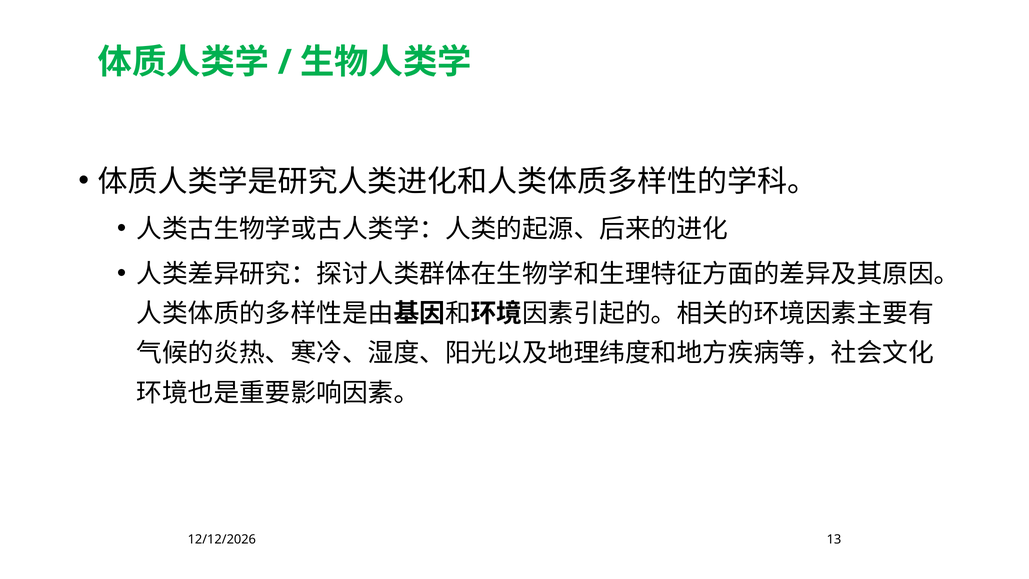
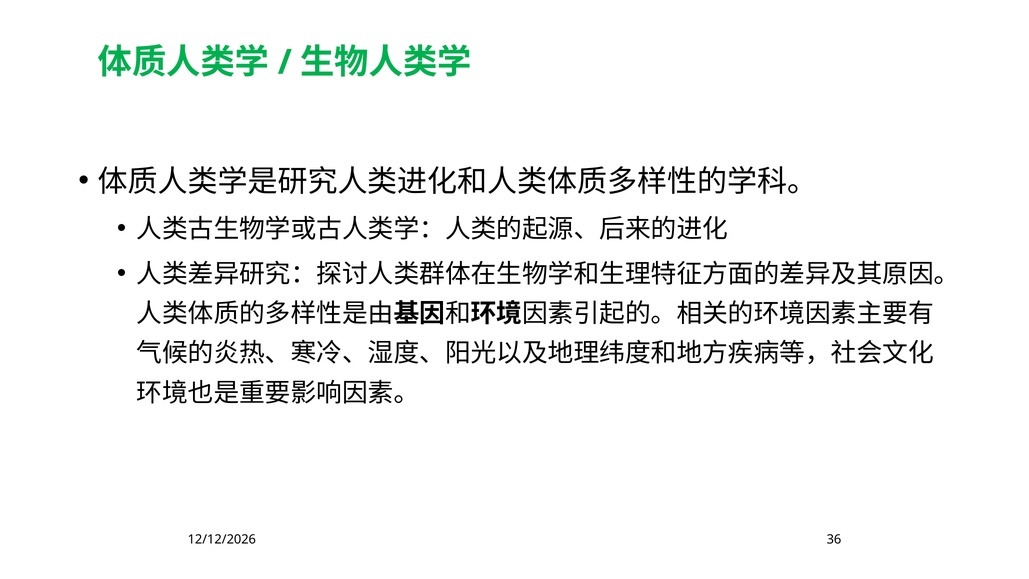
13: 13 -> 36
